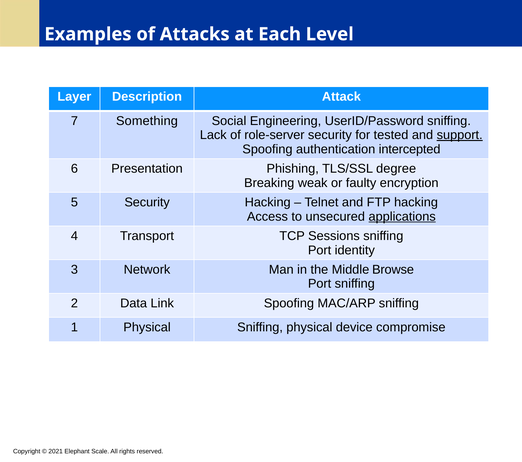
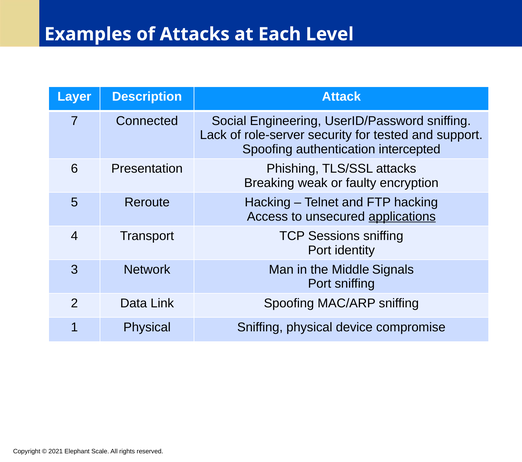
Something: Something -> Connected
support underline: present -> none
TLS/SSL degree: degree -> attacks
5 Security: Security -> Reroute
Browse: Browse -> Signals
